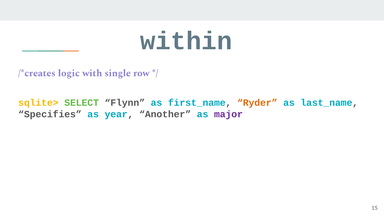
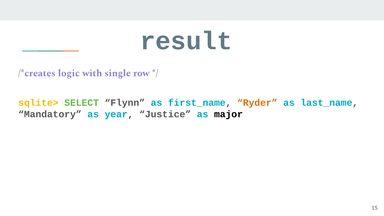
within: within -> result
Specifies: Specifies -> Mandatory
Another: Another -> Justice
major colour: purple -> black
